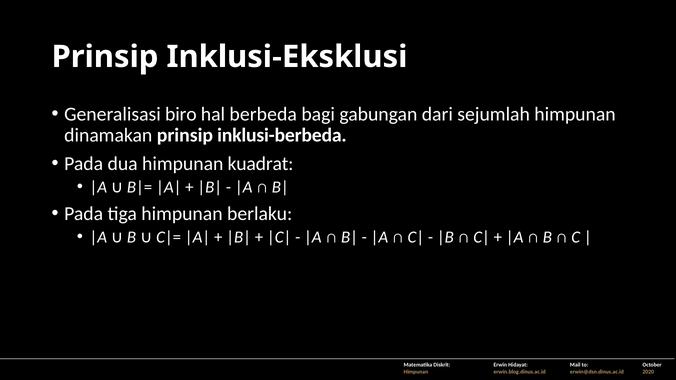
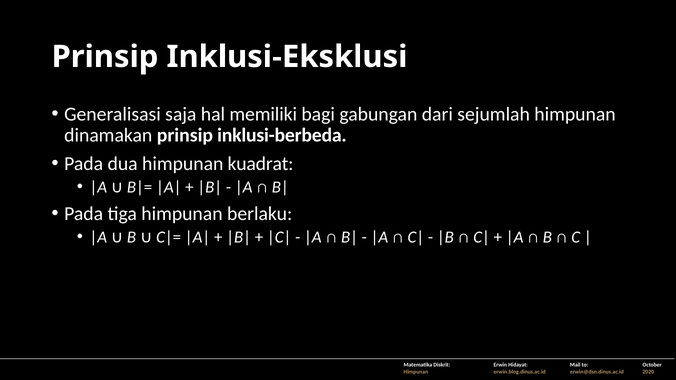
biro: biro -> saja
berbeda: berbeda -> memiliki
